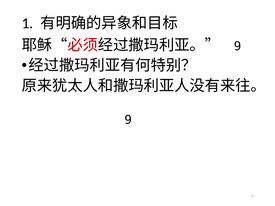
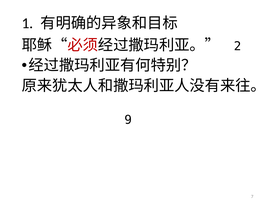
9 at (238, 46): 9 -> 2
